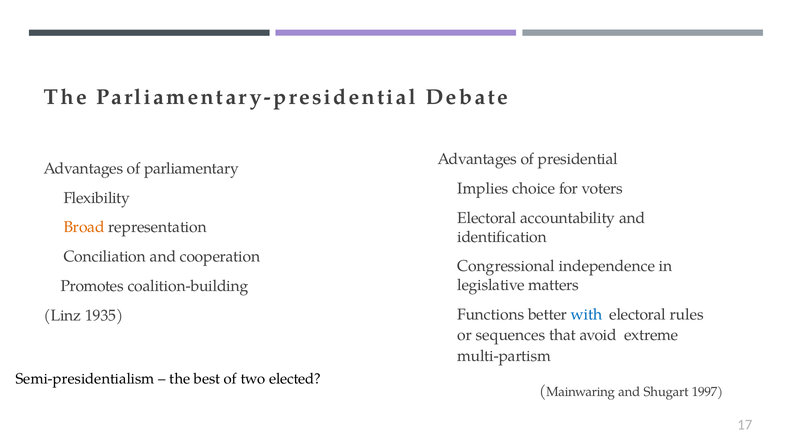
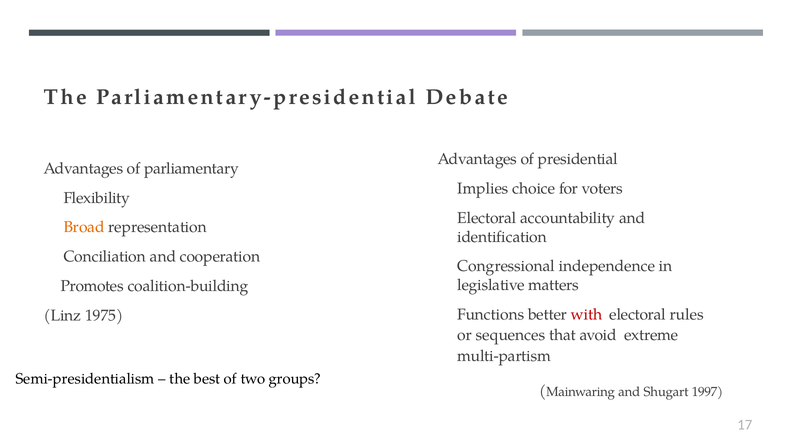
with colour: blue -> red
1935: 1935 -> 1975
elected: elected -> groups
